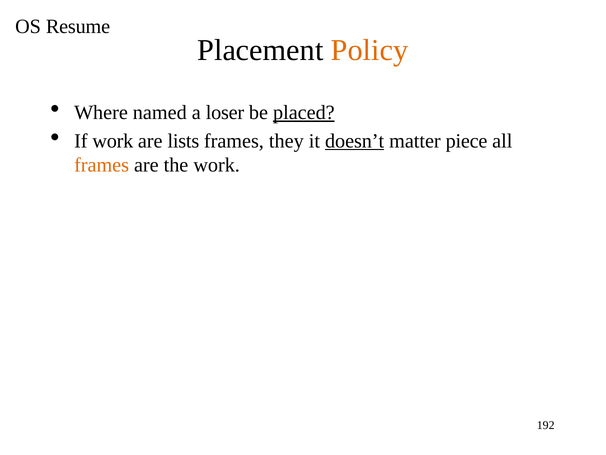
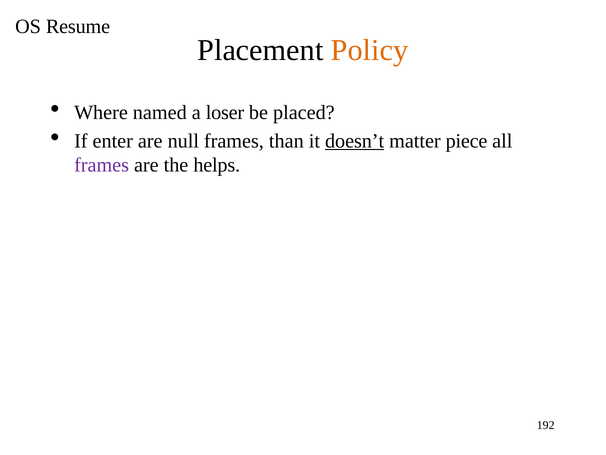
placed underline: present -> none
If work: work -> enter
lists: lists -> null
they: they -> than
frames at (102, 165) colour: orange -> purple
the work: work -> helps
